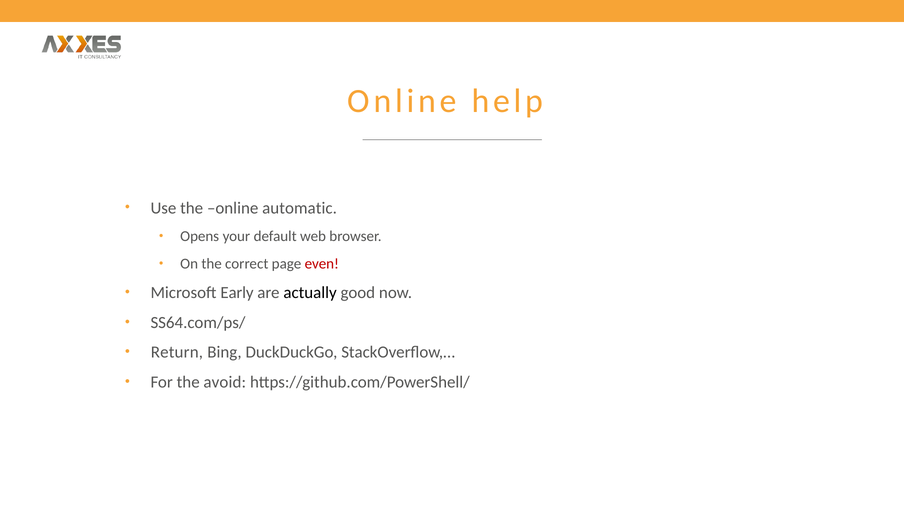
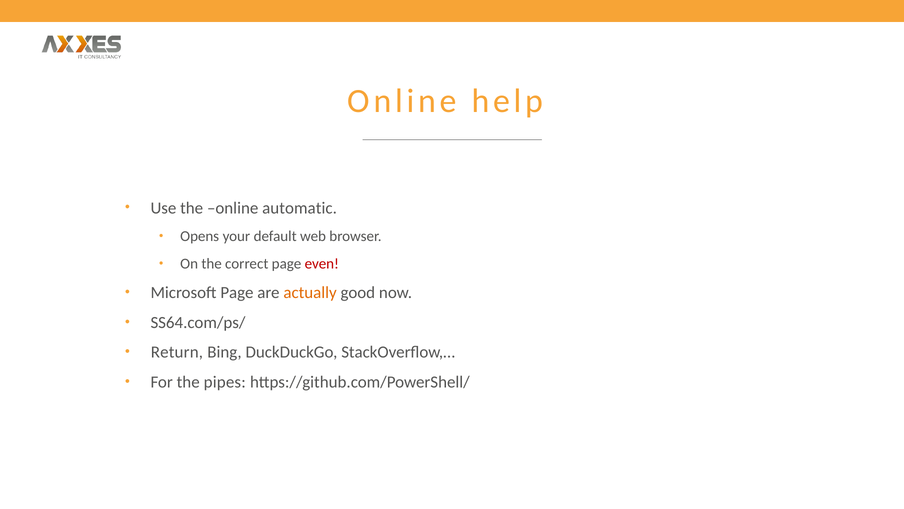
Microsoft Early: Early -> Page
actually colour: black -> orange
avoid: avoid -> pipes
